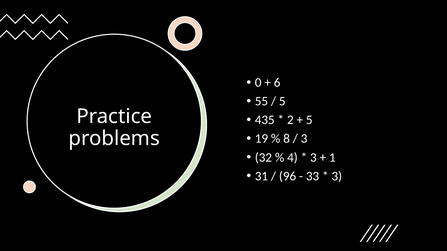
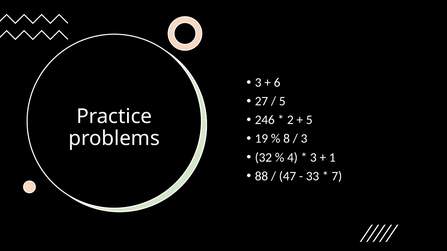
0 at (258, 83): 0 -> 3
55: 55 -> 27
435: 435 -> 246
31: 31 -> 88
96: 96 -> 47
3 at (337, 176): 3 -> 7
